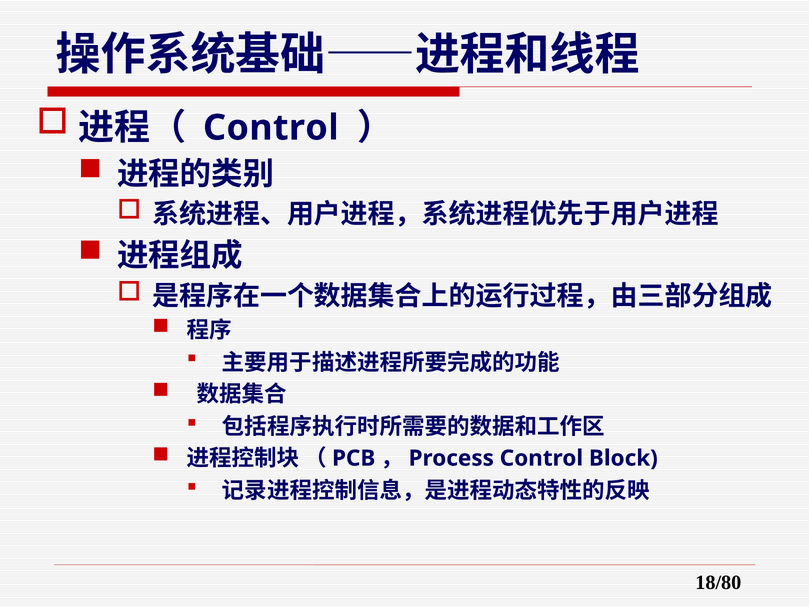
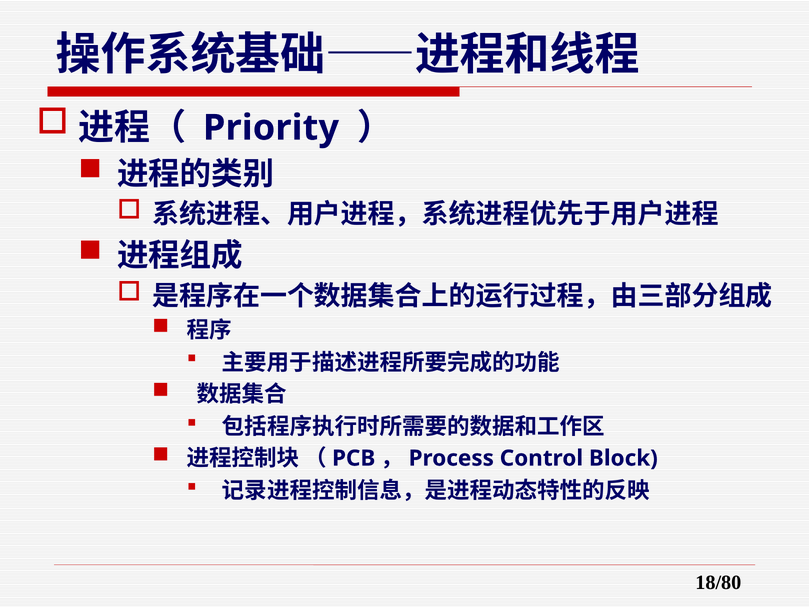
Control at (271, 128): Control -> Priority
